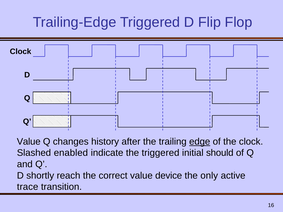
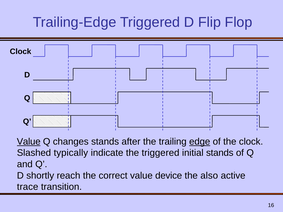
Value at (29, 142) underline: none -> present
changes history: history -> stands
enabled: enabled -> typically
initial should: should -> stands
only: only -> also
